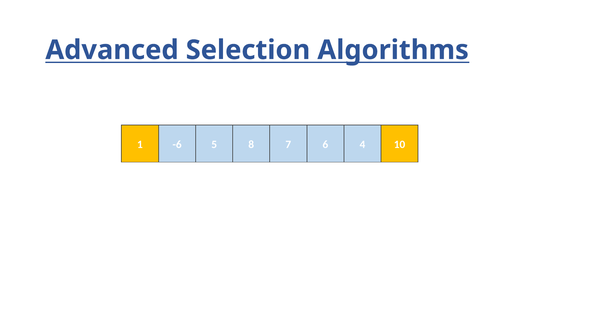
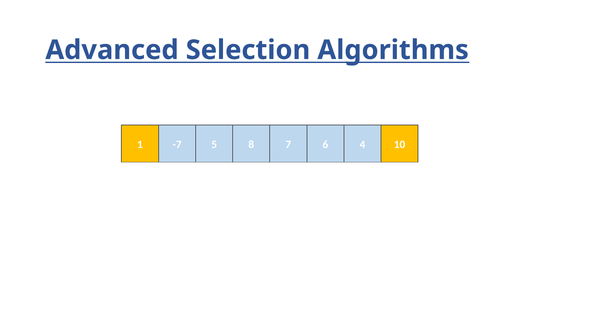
-6: -6 -> -7
